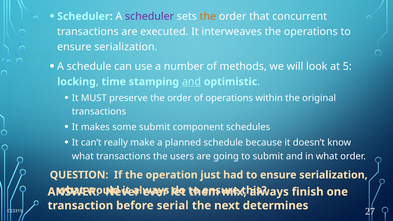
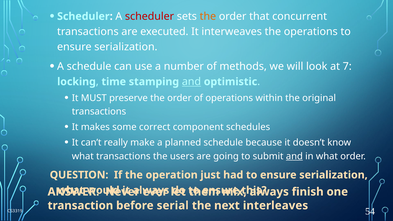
scheduler at (150, 16) colour: purple -> red
5: 5 -> 7
some submit: submit -> correct
and at (294, 156) underline: none -> present
determines: determines -> interleaves
27: 27 -> 54
